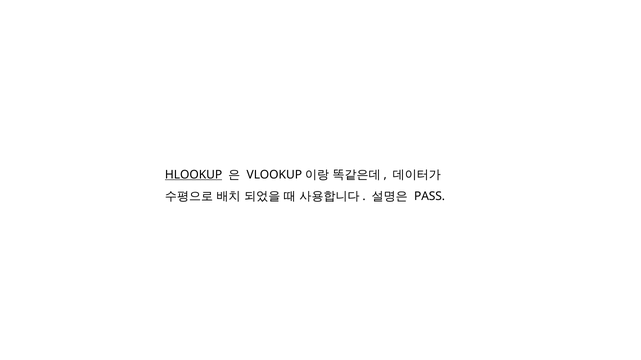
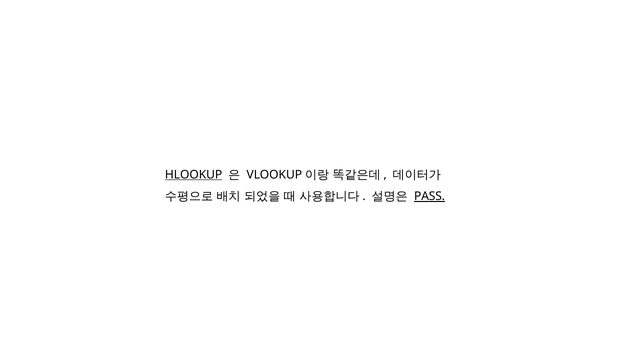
PASS underline: none -> present
